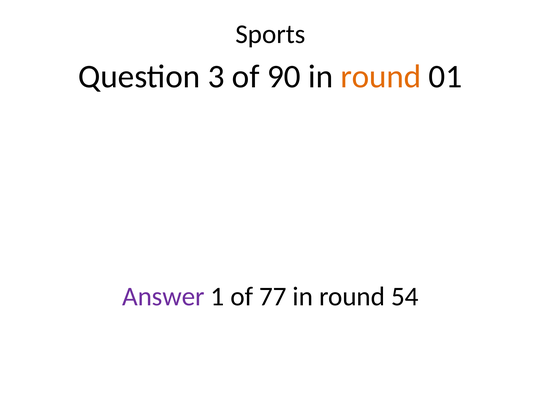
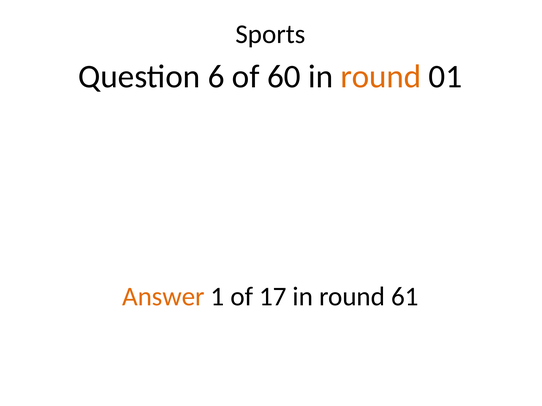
3: 3 -> 6
90: 90 -> 60
Answer colour: purple -> orange
77: 77 -> 17
54: 54 -> 61
